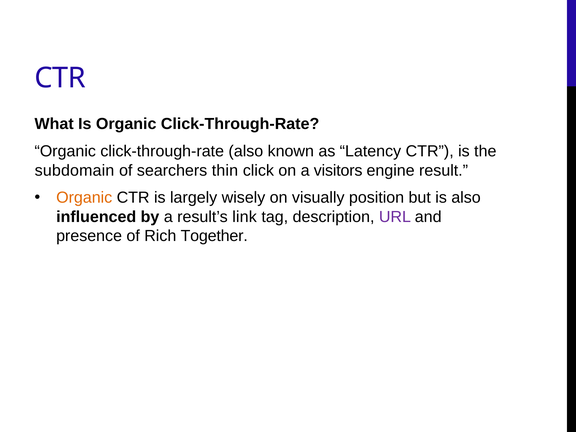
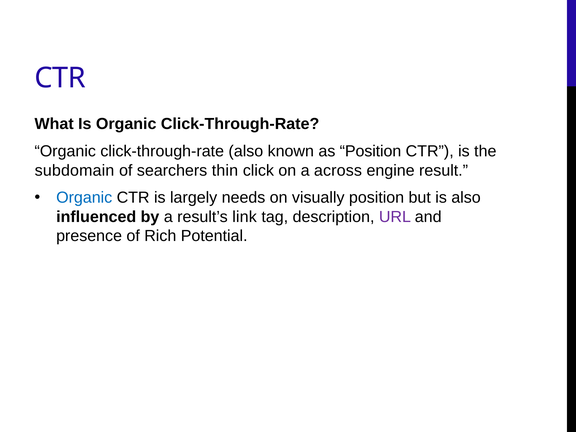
as Latency: Latency -> Position
visitors: visitors -> across
Organic at (84, 198) colour: orange -> blue
wisely: wisely -> needs
Together: Together -> Potential
